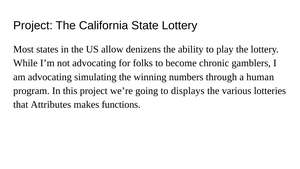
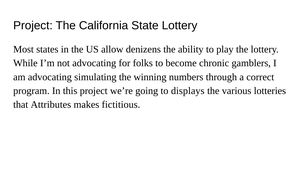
human: human -> correct
functions: functions -> fictitious
